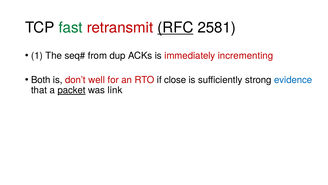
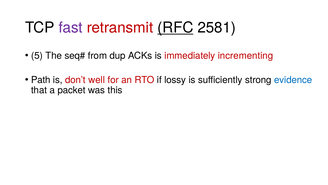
fast colour: green -> purple
1: 1 -> 5
Both: Both -> Path
close: close -> lossy
packet underline: present -> none
link: link -> this
